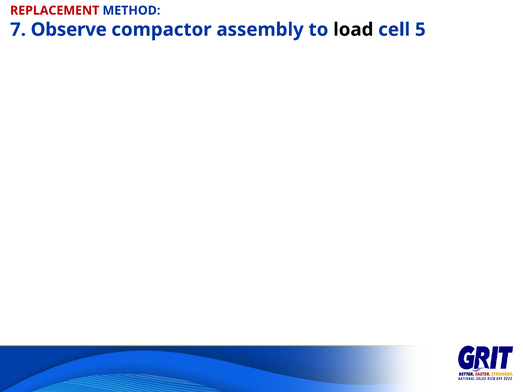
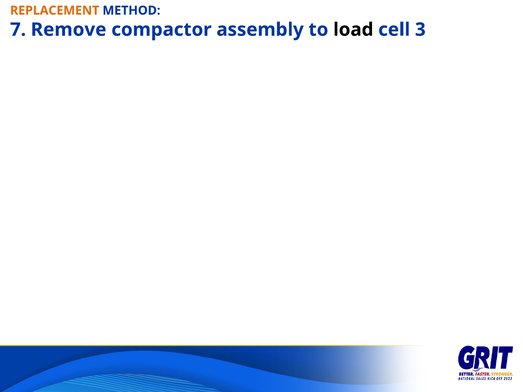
REPLACEMENT colour: red -> orange
Observe: Observe -> Remove
5: 5 -> 3
